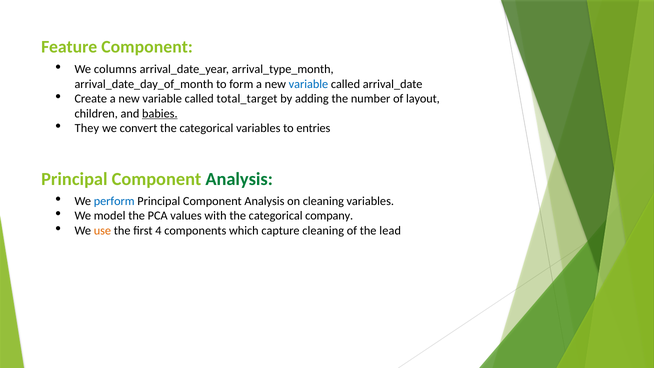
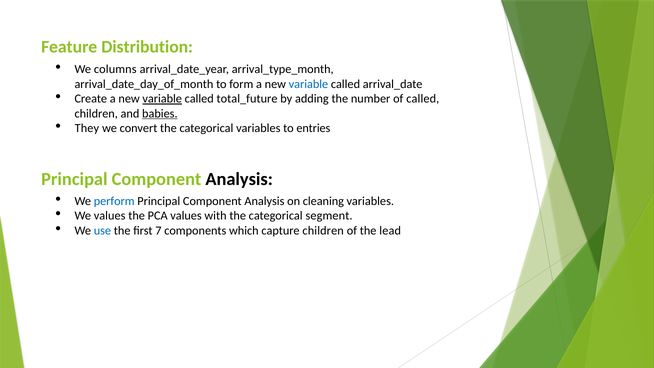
Feature Component: Component -> Distribution
variable at (162, 99) underline: none -> present
total_target: total_target -> total_future
of layout: layout -> called
Analysis at (239, 179) colour: green -> black
We model: model -> values
company: company -> segment
use colour: orange -> blue
4: 4 -> 7
capture cleaning: cleaning -> children
